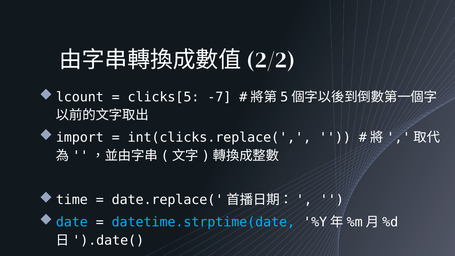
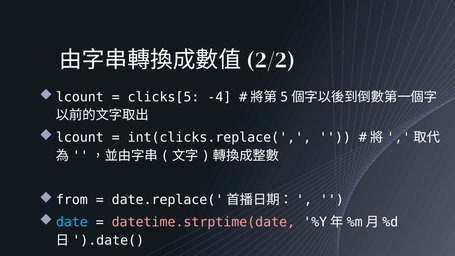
-7: -7 -> -4
import at (80, 137): import -> lcount
time: time -> from
datetime.strptime(date colour: light blue -> pink
